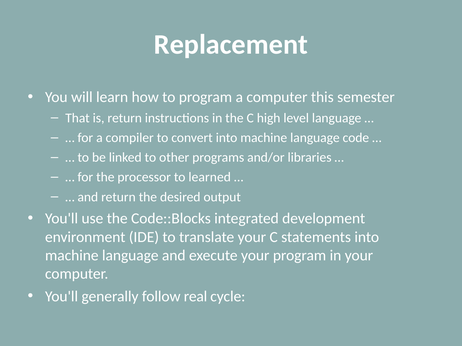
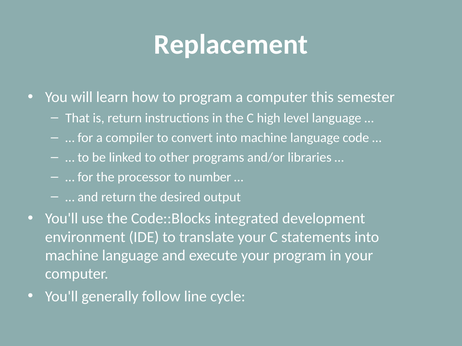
learned: learned -> number
real: real -> line
